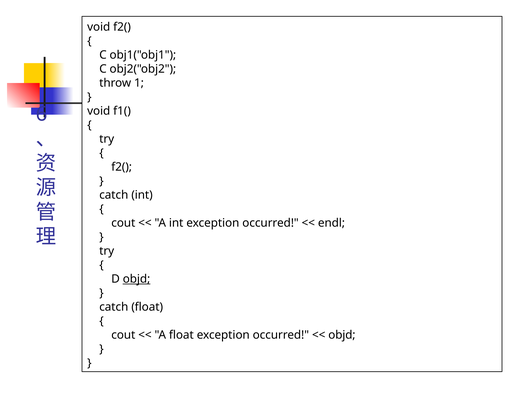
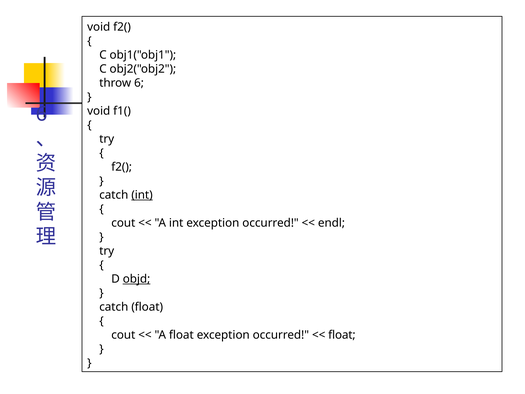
throw 1: 1 -> 6
int at (142, 195) underline: none -> present
objd at (342, 335): objd -> float
